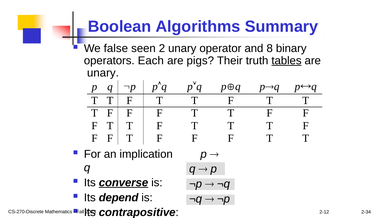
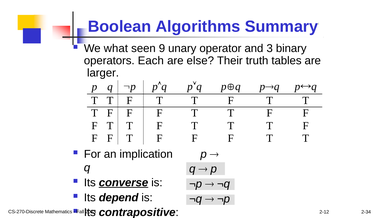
false: false -> what
2: 2 -> 9
8: 8 -> 3
pigs: pigs -> else
tables underline: present -> none
unary at (103, 73): unary -> larger
